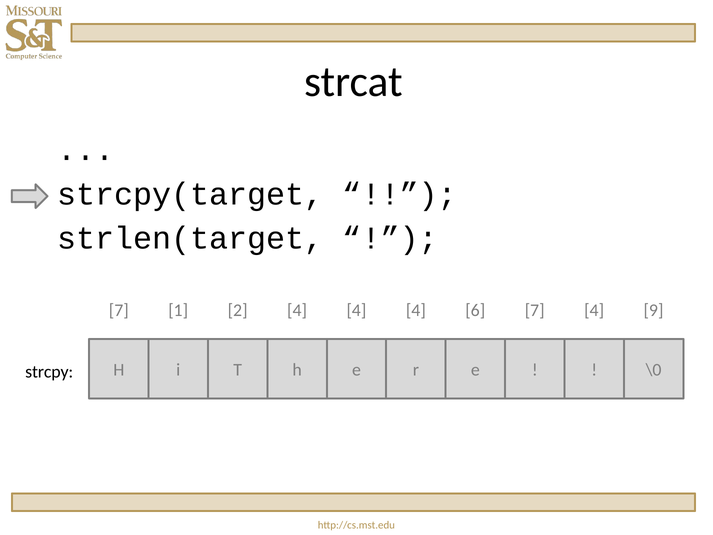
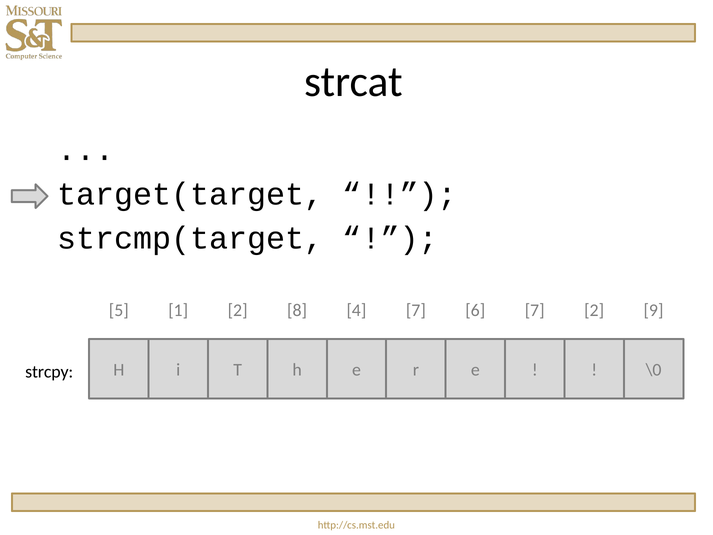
strcpy(target: strcpy(target -> target(target
strlen(target: strlen(target -> strcmp(target
7 at (119, 310): 7 -> 5
2 4: 4 -> 8
4 at (416, 310): 4 -> 7
7 4: 4 -> 2
